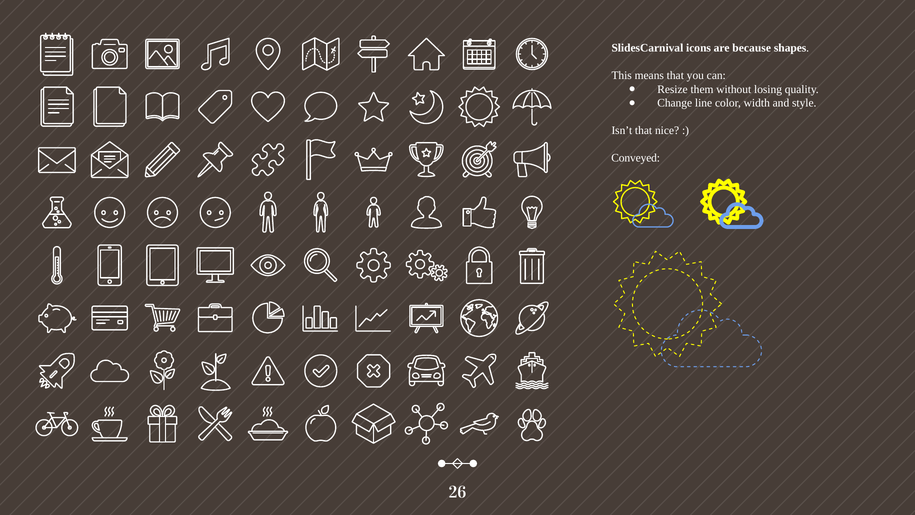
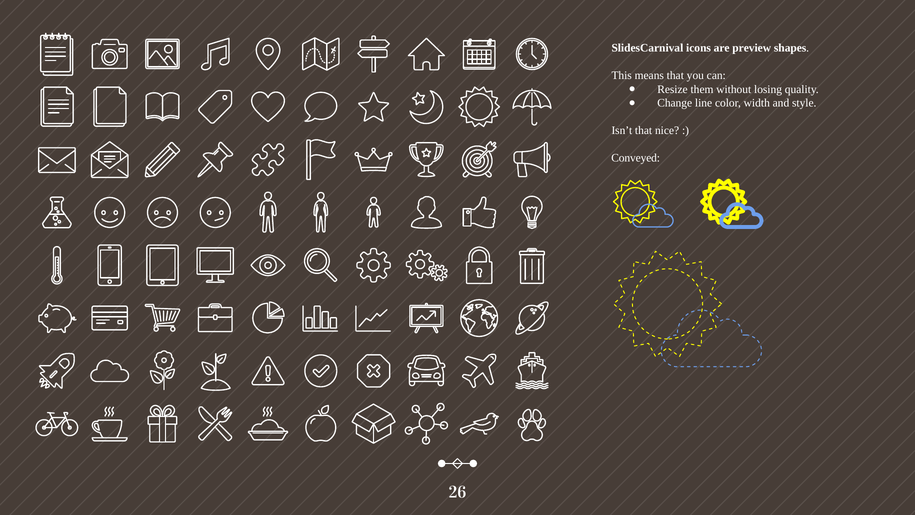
because: because -> preview
